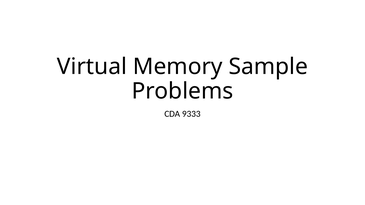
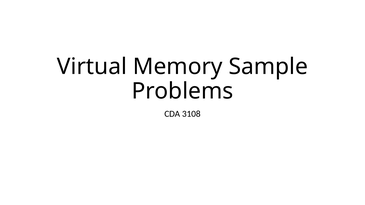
9333: 9333 -> 3108
